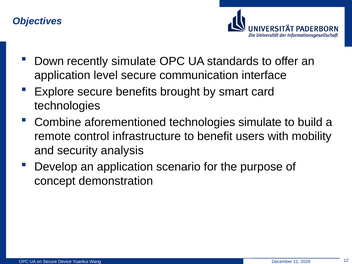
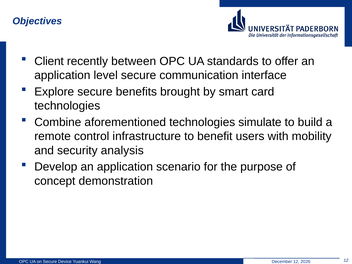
Down: Down -> Client
recently simulate: simulate -> between
